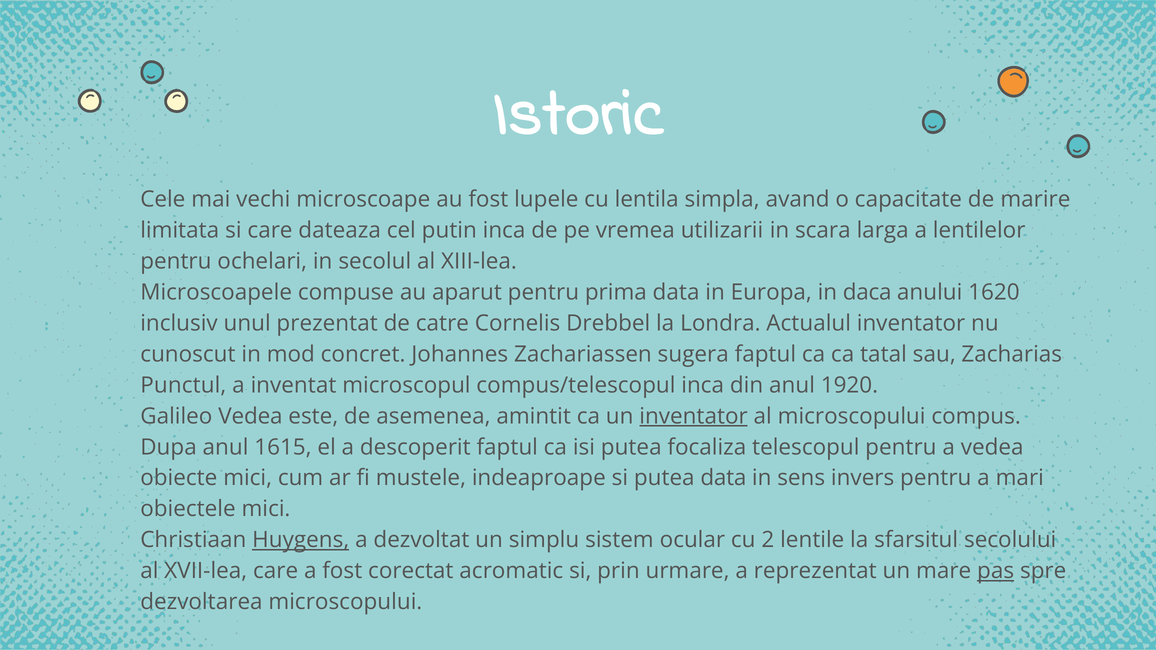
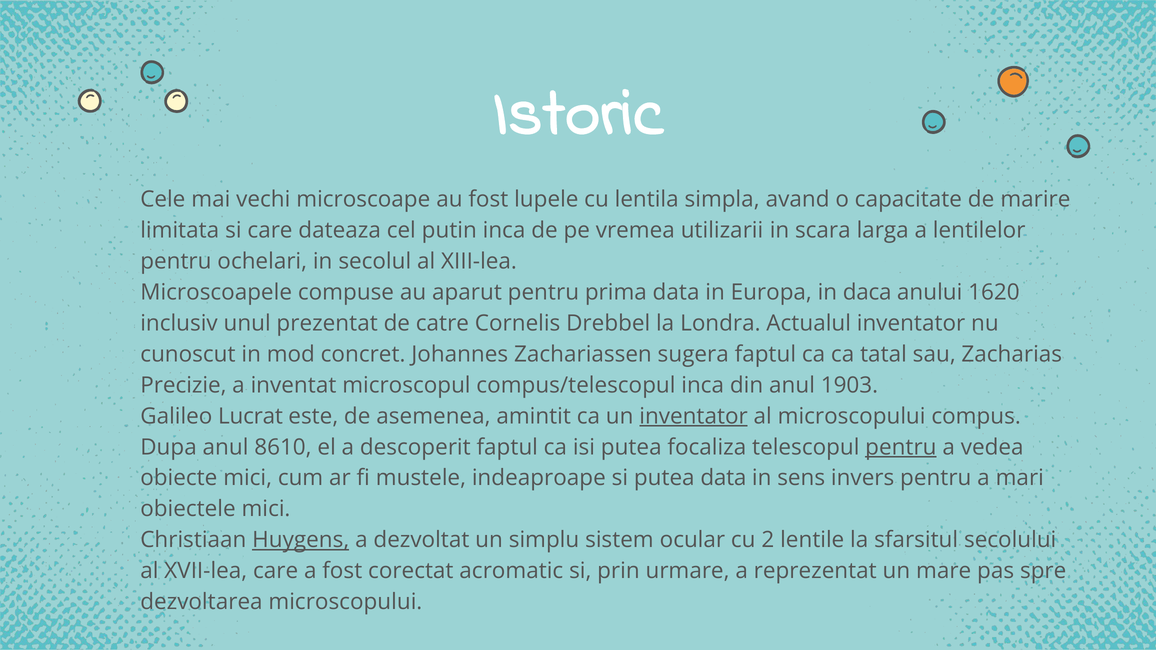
Punctul: Punctul -> Precizie
1920: 1920 -> 1903
Galileo Vedea: Vedea -> Lucrat
1615: 1615 -> 8610
pentru at (901, 447) underline: none -> present
pas underline: present -> none
